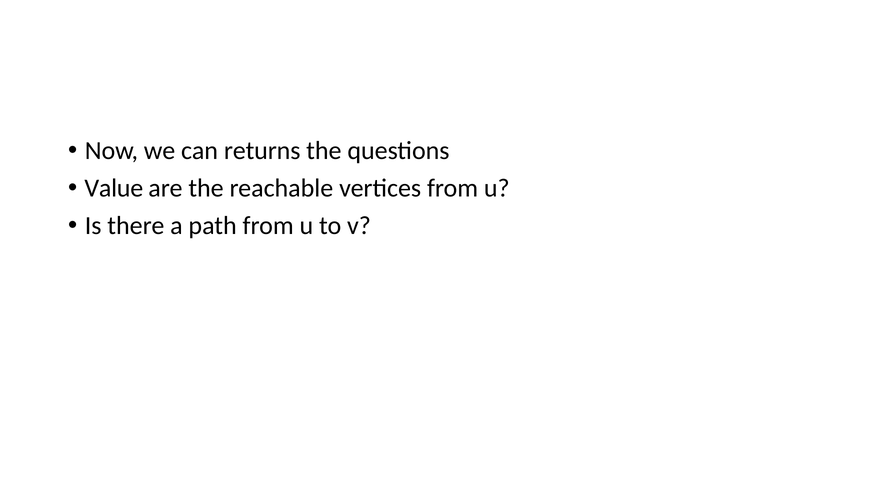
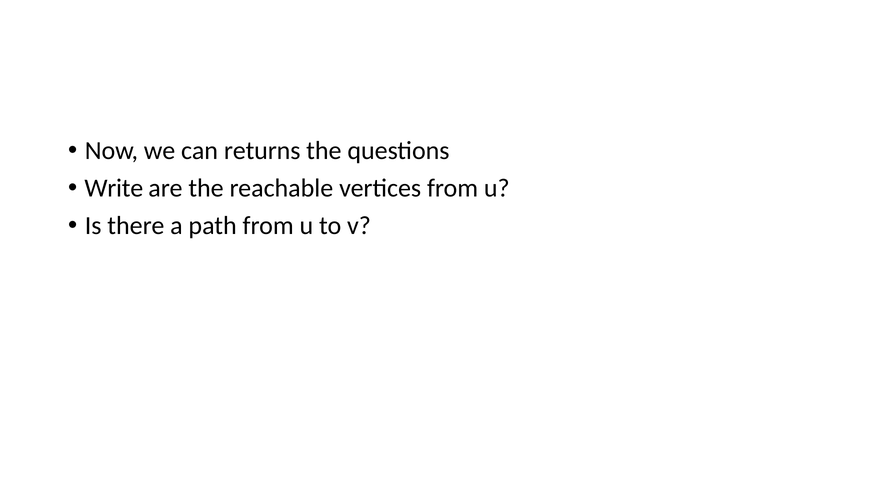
Value: Value -> Write
